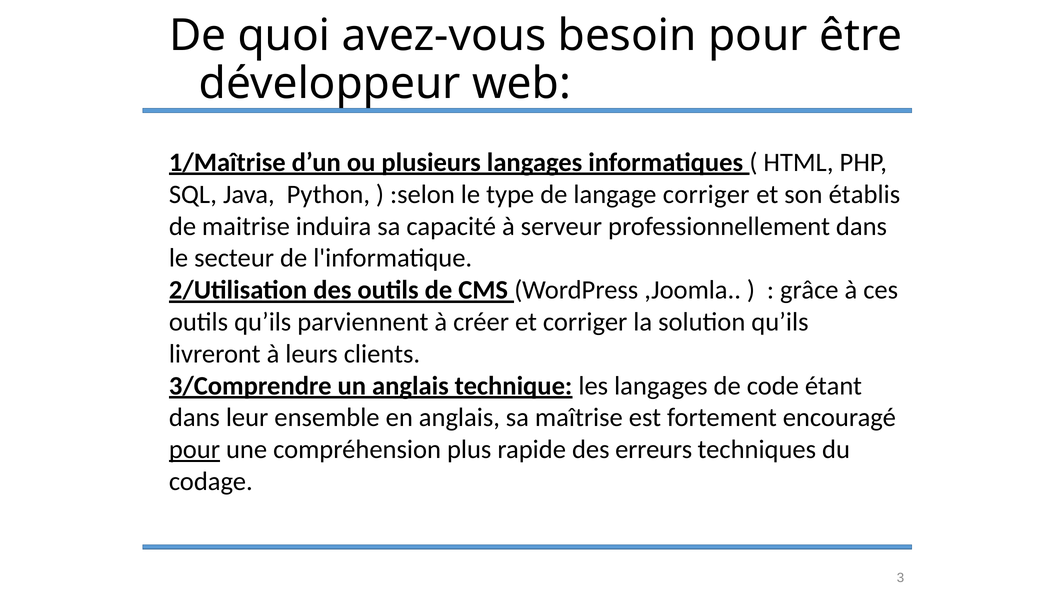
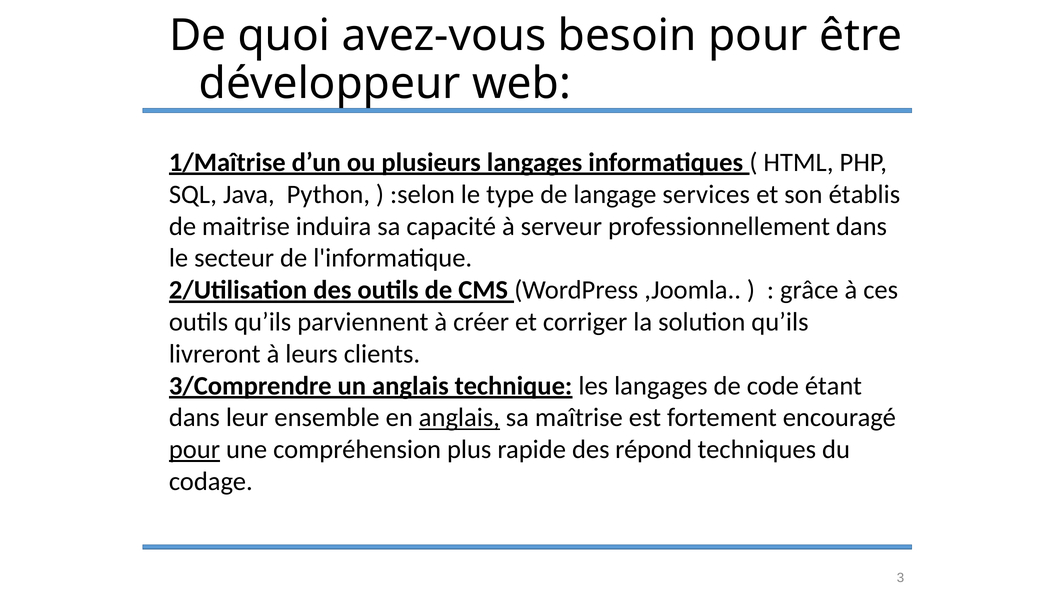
langage corriger: corriger -> services
anglais at (459, 418) underline: none -> present
erreurs: erreurs -> répond
